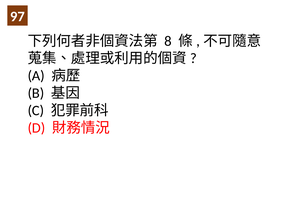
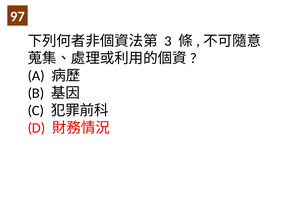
8: 8 -> 3
